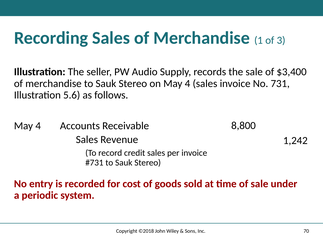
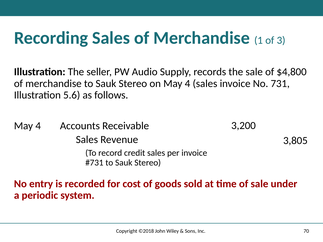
$3,400: $3,400 -> $4,800
8,800: 8,800 -> 3,200
1,242: 1,242 -> 3,805
